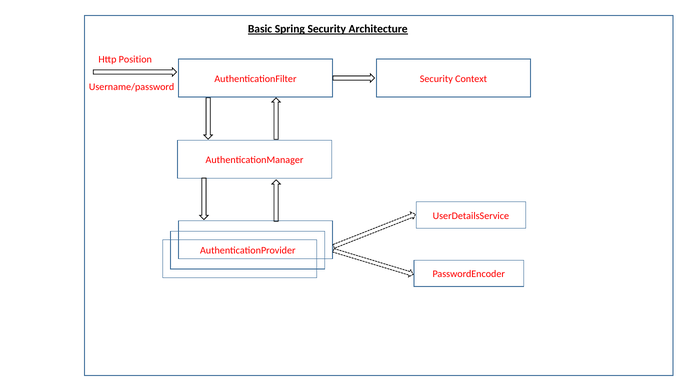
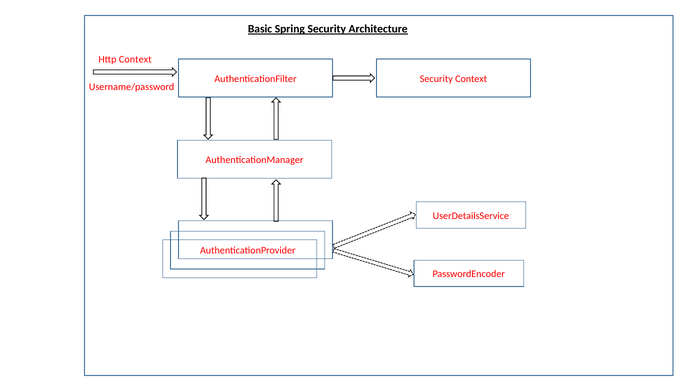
Http Position: Position -> Context
